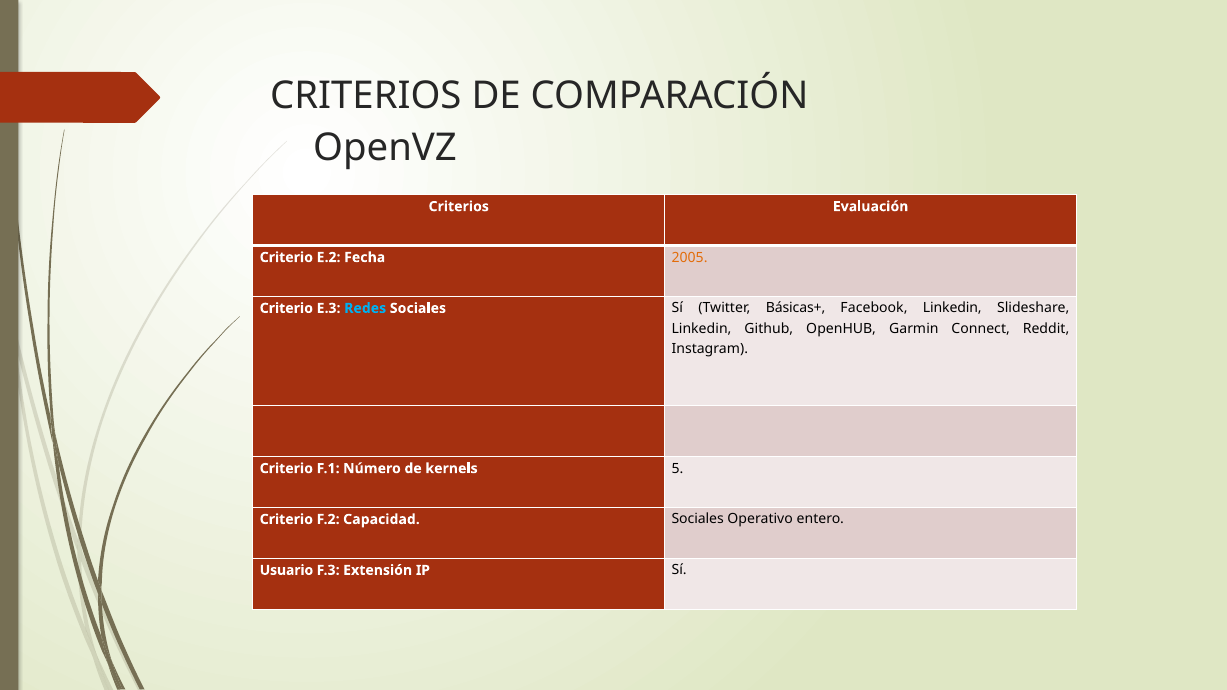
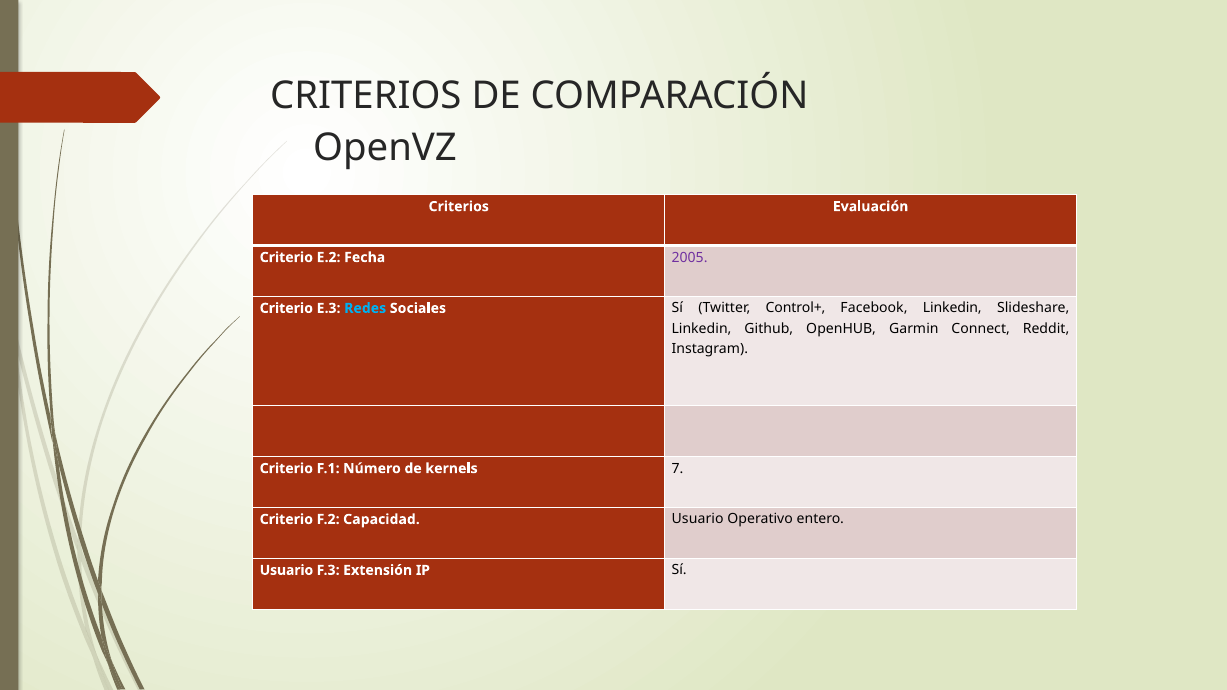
2005 colour: orange -> purple
Básicas+: Básicas+ -> Control+
5: 5 -> 7
Capacidad Sociales: Sociales -> Usuario
